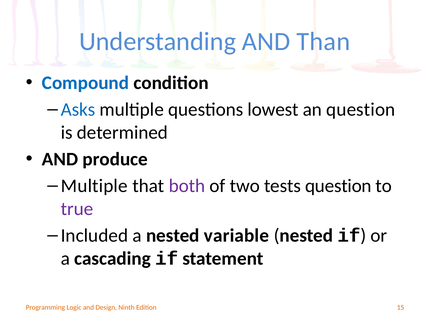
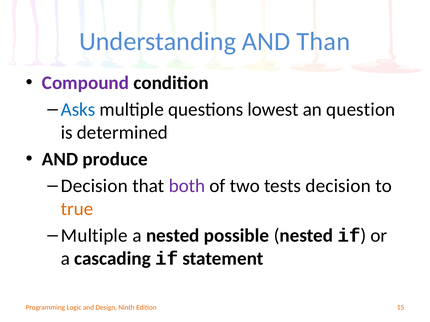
Compound colour: blue -> purple
Multiple at (94, 186): Multiple -> Decision
tests question: question -> decision
true colour: purple -> orange
Included at (94, 236): Included -> Multiple
variable: variable -> possible
